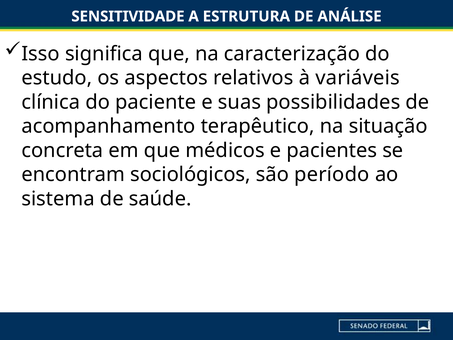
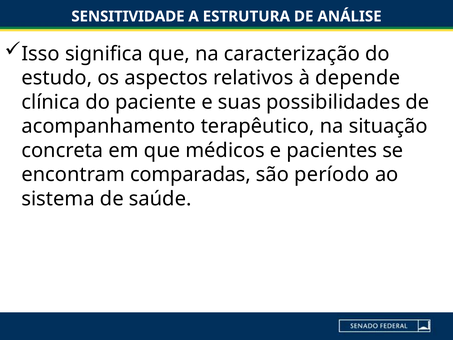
variáveis: variáveis -> depende
sociológicos: sociológicos -> comparadas
